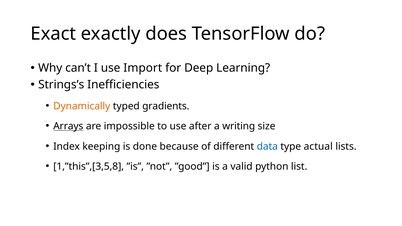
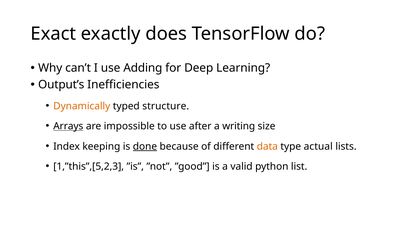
Import: Import -> Adding
Strings’s: Strings’s -> Output’s
gradients: gradients -> structure
done underline: none -> present
data colour: blue -> orange
1,”this”,[3,5,8: 1,”this”,[3,5,8 -> 1,”this”,[5,2,3
